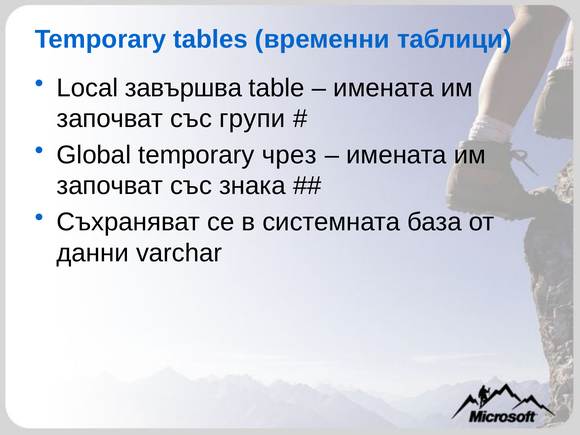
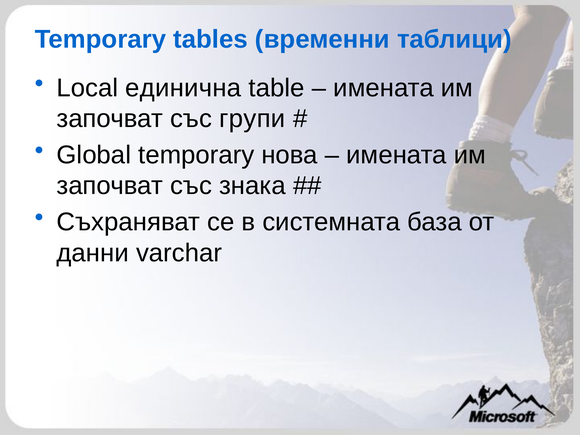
завършва: завършва -> единична
чрез: чрез -> нова
